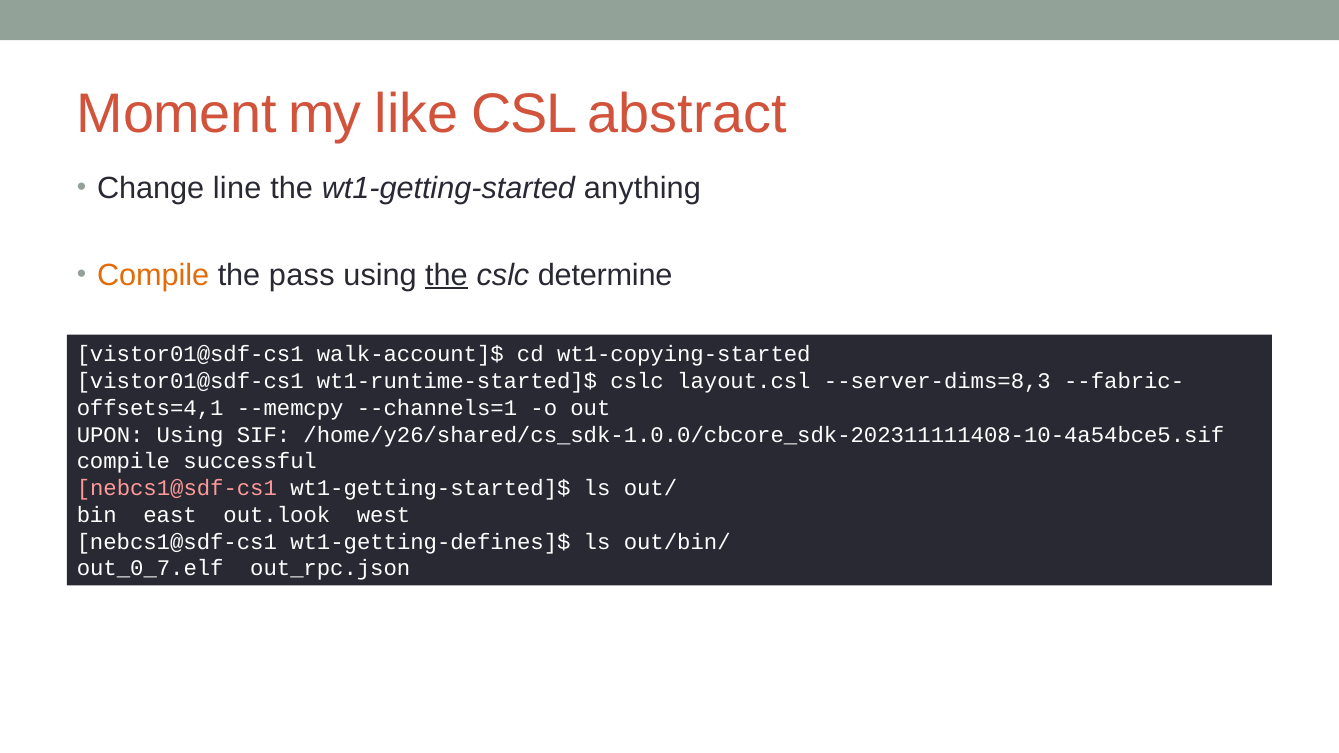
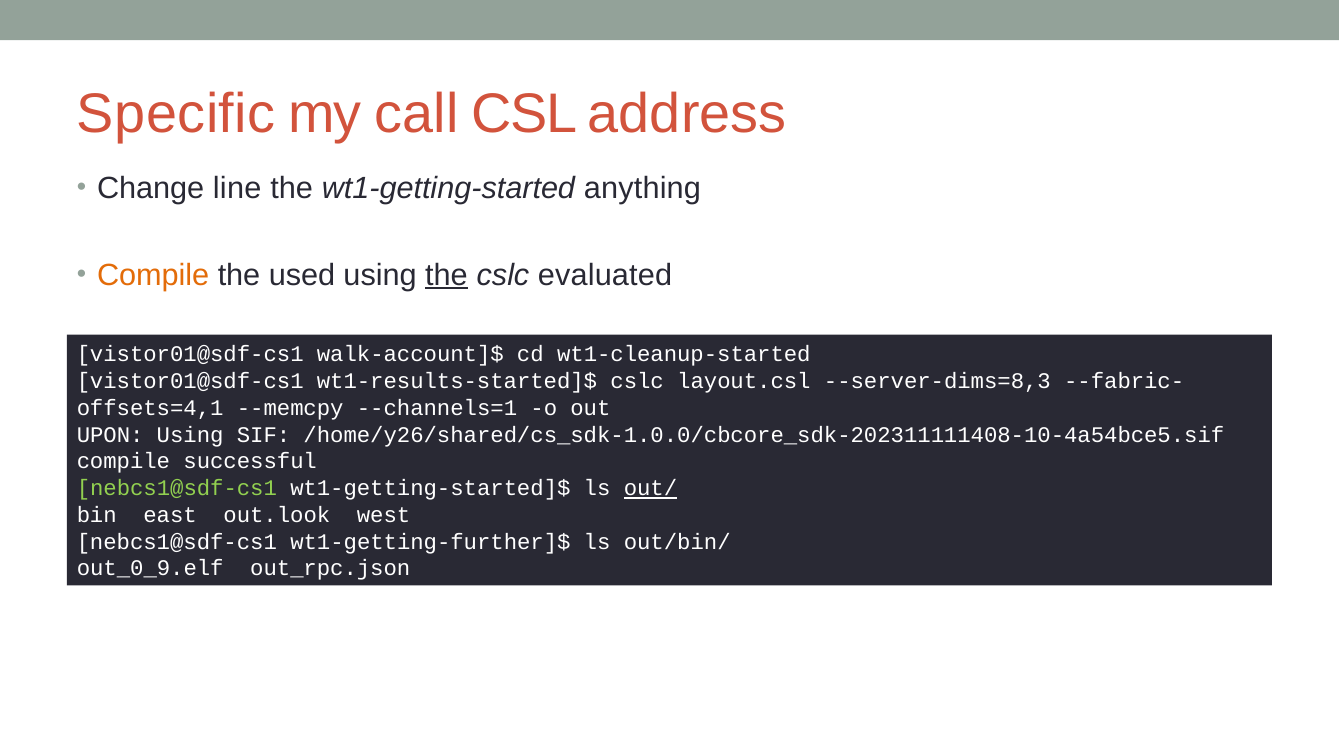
Moment: Moment -> Specific
like: like -> call
abstract: abstract -> address
pass: pass -> used
determine: determine -> evaluated
wt1-copying-started: wt1-copying-started -> wt1-cleanup-started
wt1-runtime-started]$: wt1-runtime-started]$ -> wt1-results-started]$
nebcs1@sdf-cs1 at (177, 488) colour: pink -> light green
out/ underline: none -> present
wt1-getting-defines]$: wt1-getting-defines]$ -> wt1-getting-further]$
out_0_7.elf: out_0_7.elf -> out_0_9.elf
